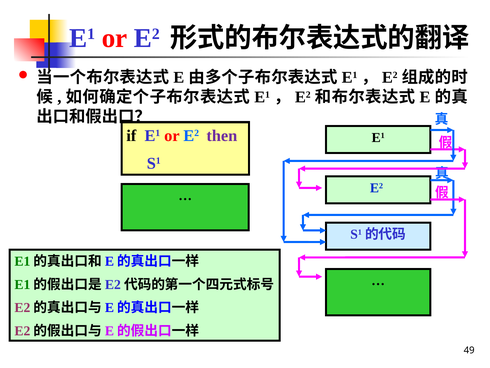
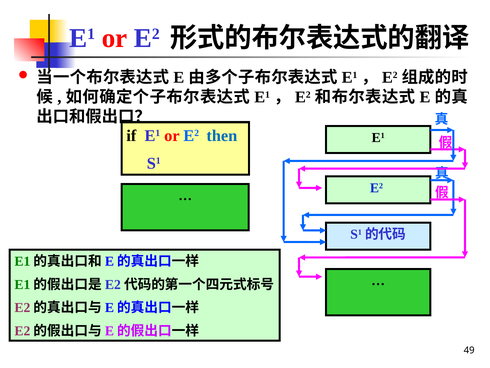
then colour: purple -> blue
